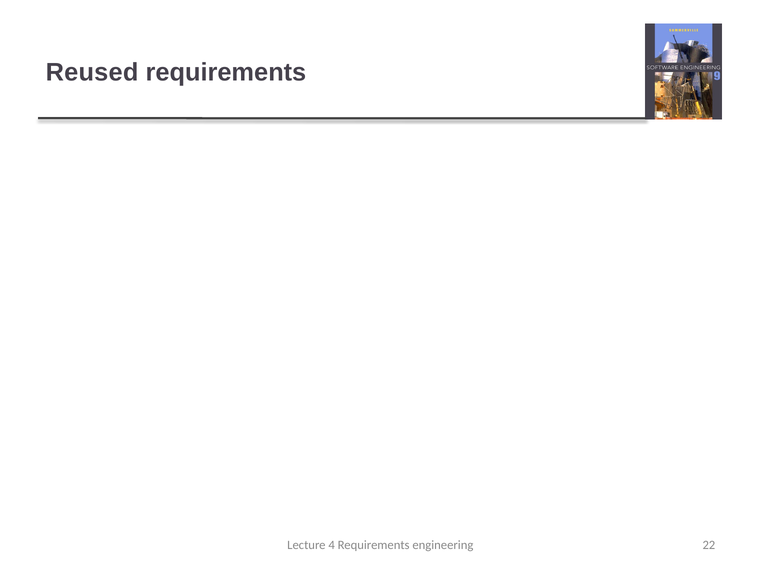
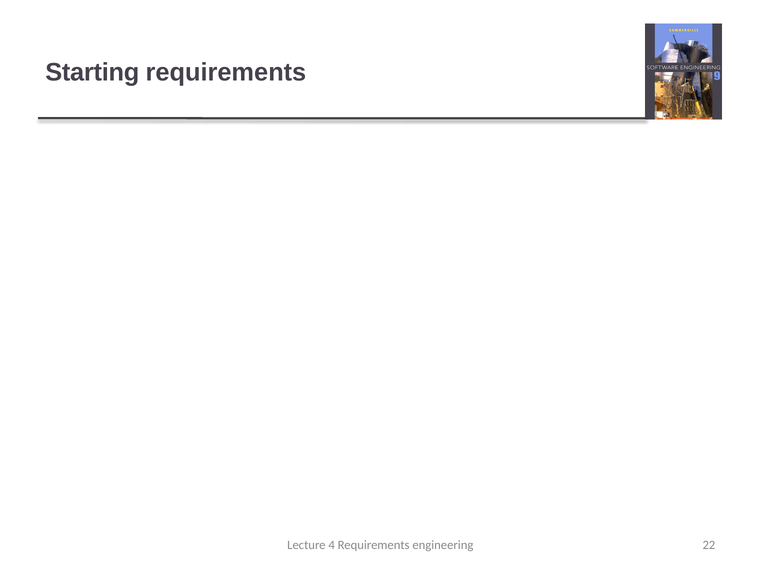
Reused: Reused -> Starting
